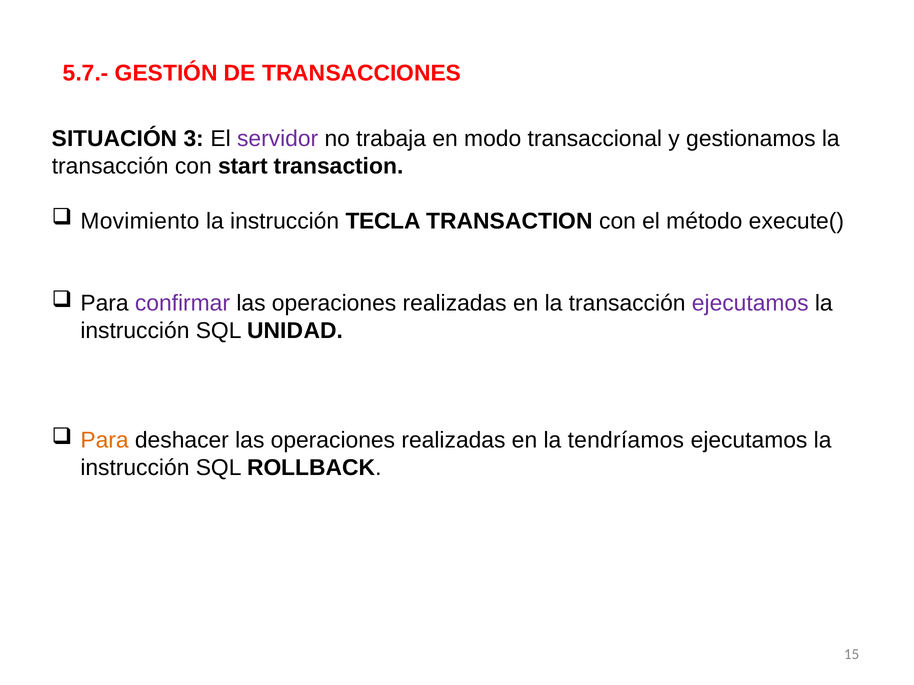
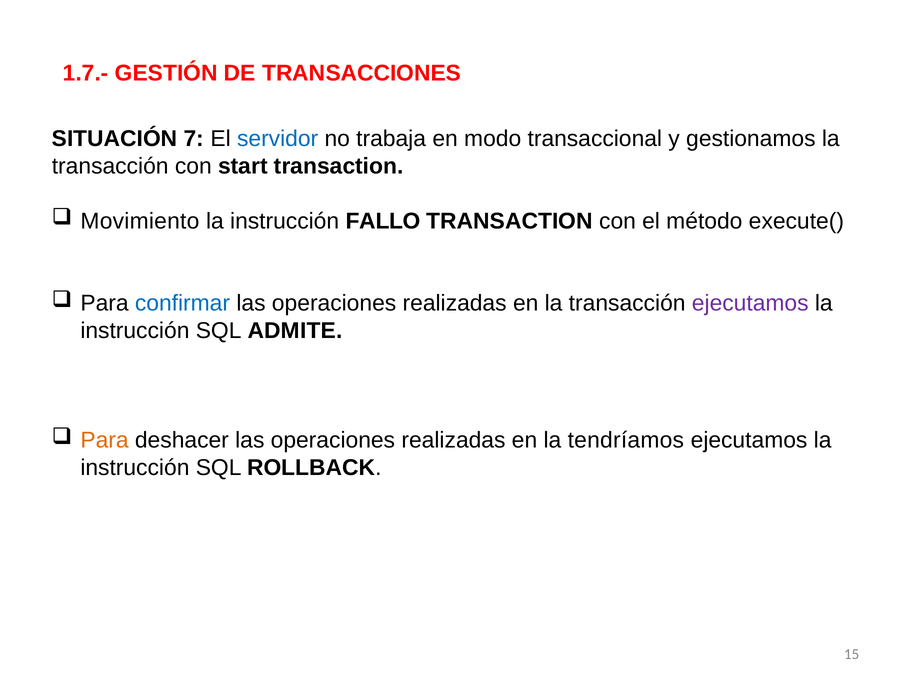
5.7.-: 5.7.- -> 1.7.-
3: 3 -> 7
servidor colour: purple -> blue
TECLA: TECLA -> FALLO
confirmar colour: purple -> blue
UNIDAD: UNIDAD -> ADMITE
